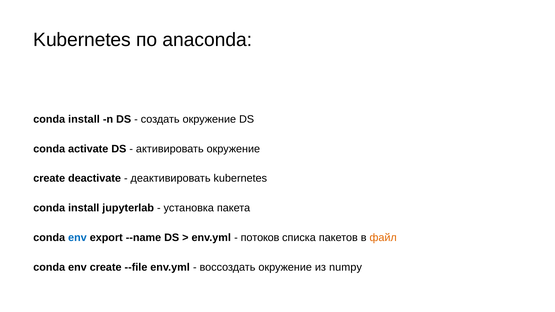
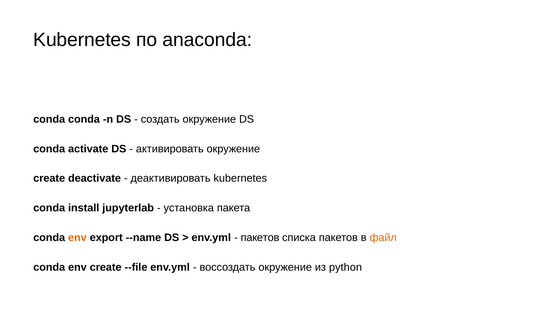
install at (84, 119): install -> conda
env at (77, 238) colour: blue -> orange
потоков at (260, 238): потоков -> пакетов
numpy: numpy -> python
